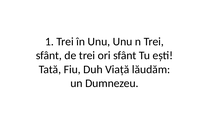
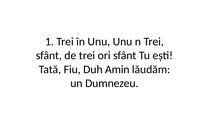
Viață: Viață -> Amin
